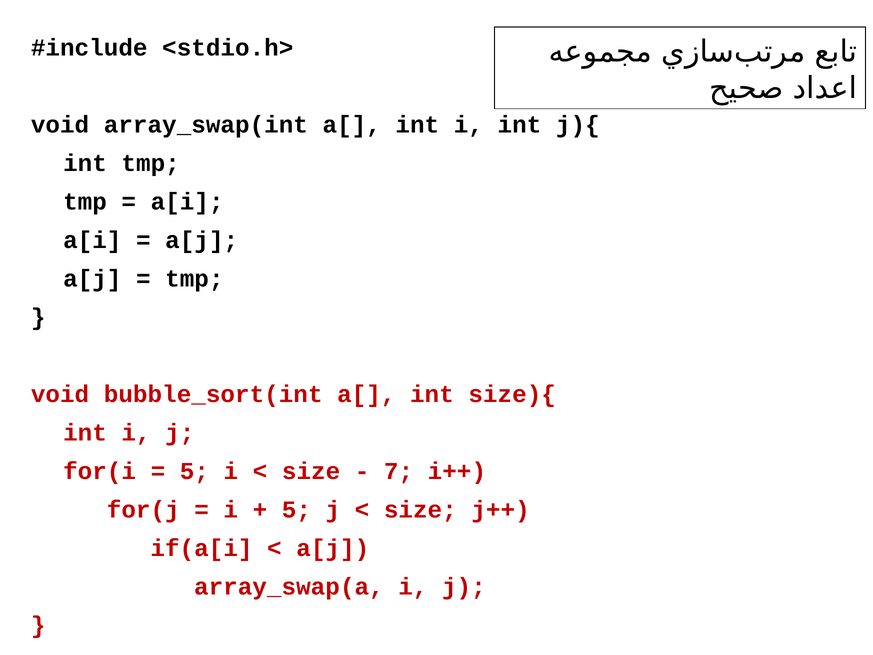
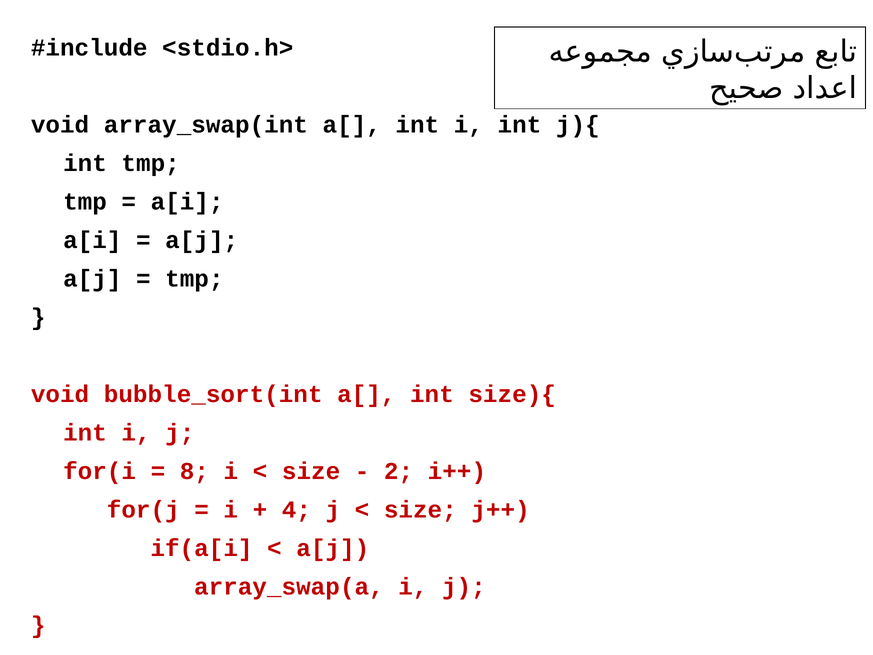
5 at (194, 471): 5 -> 8
7: 7 -> 2
5 at (296, 509): 5 -> 4
